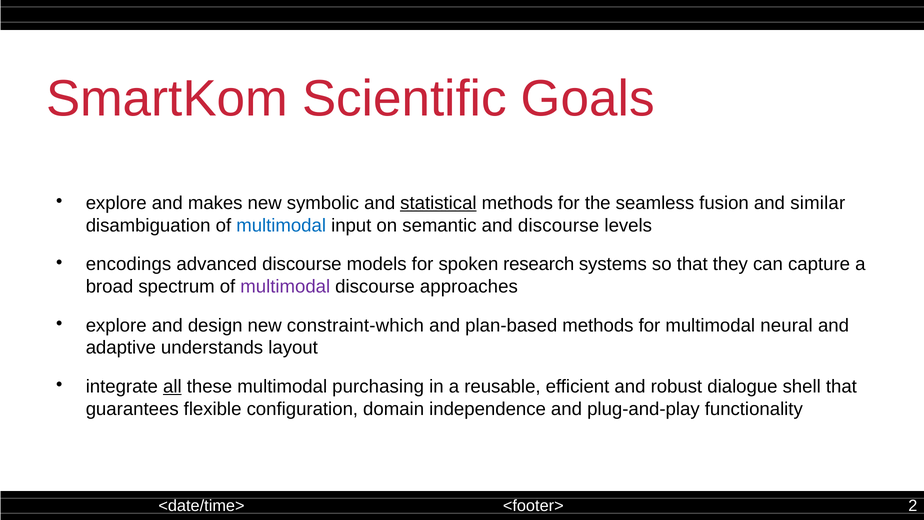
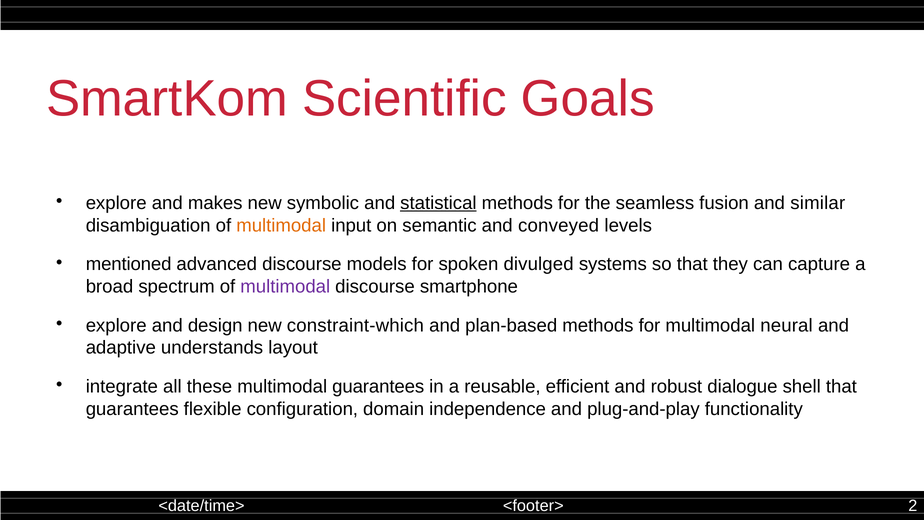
multimodal at (281, 225) colour: blue -> orange
and discourse: discourse -> conveyed
encodings: encodings -> mentioned
research: research -> divulged
approaches: approaches -> smartphone
all underline: present -> none
multimodal purchasing: purchasing -> guarantees
